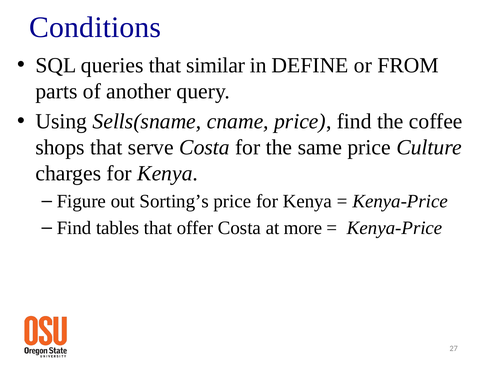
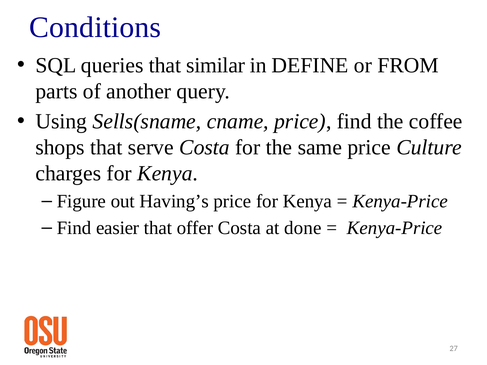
Sorting’s: Sorting’s -> Having’s
tables: tables -> easier
more: more -> done
